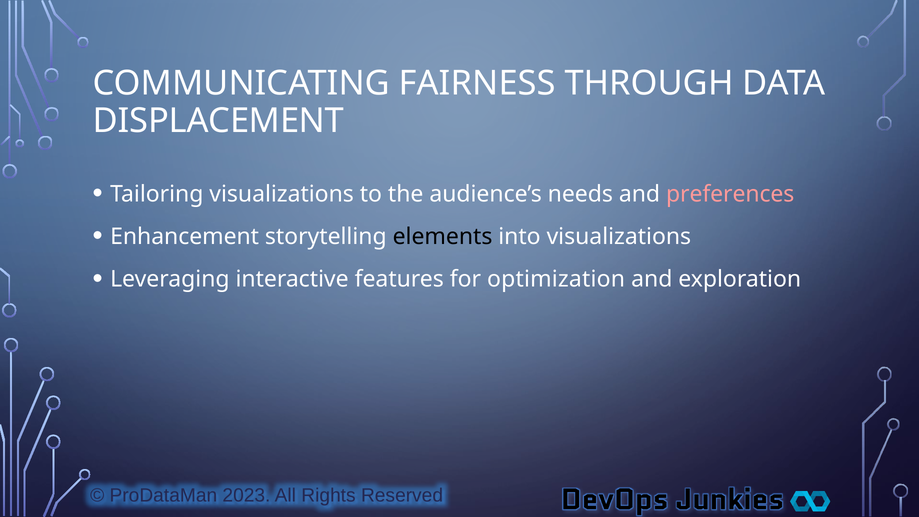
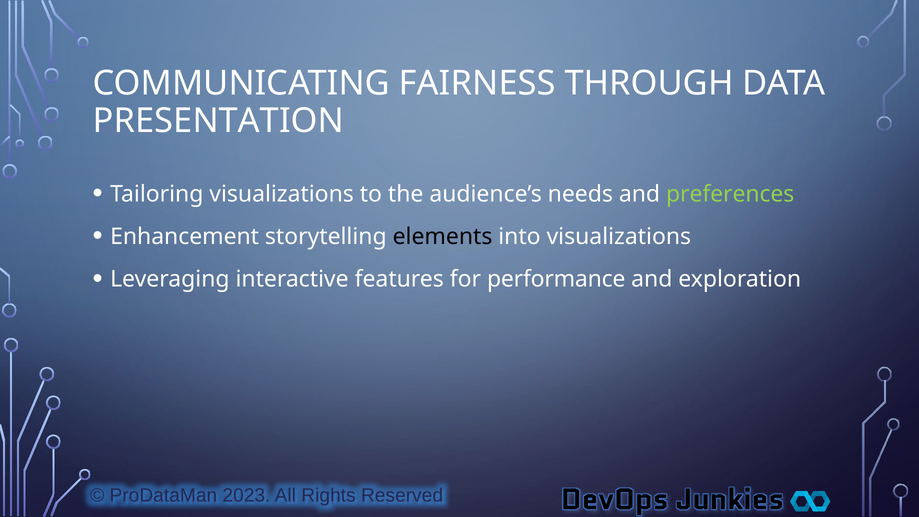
DISPLACEMENT: DISPLACEMENT -> PRESENTATION
preferences colour: pink -> light green
optimization: optimization -> performance
